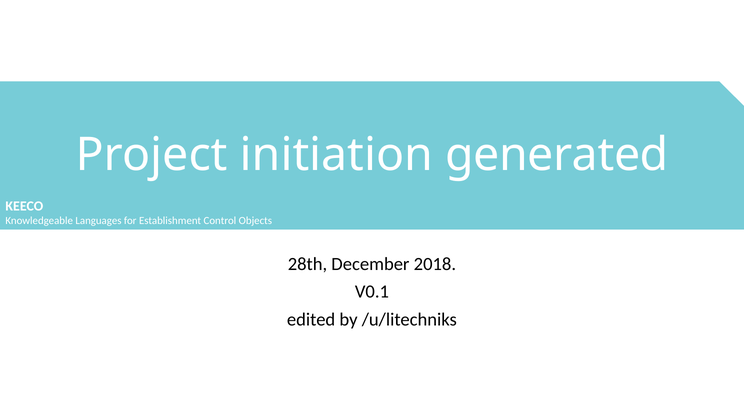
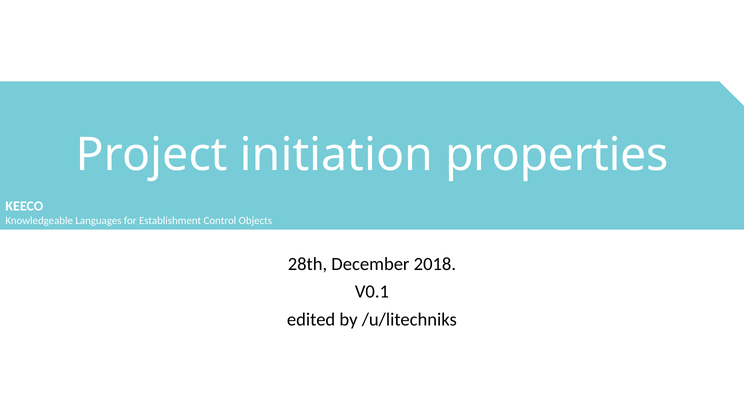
generated: generated -> properties
